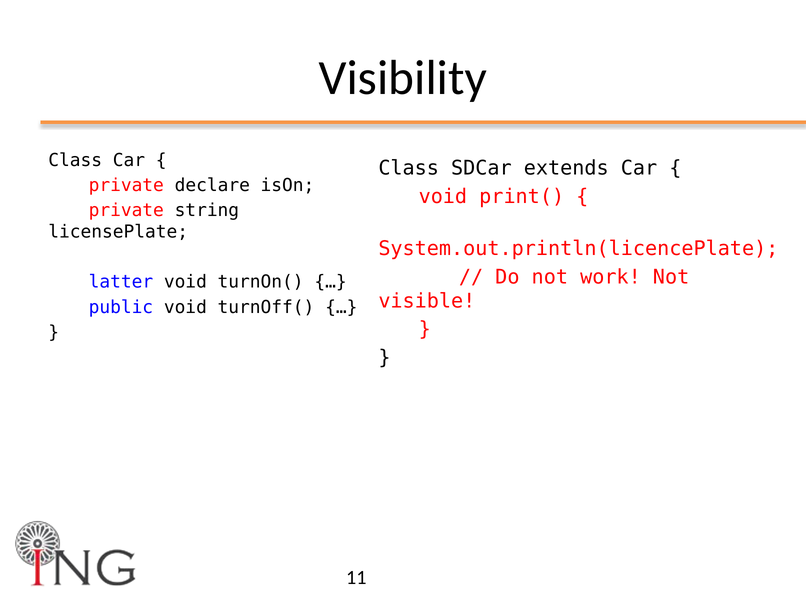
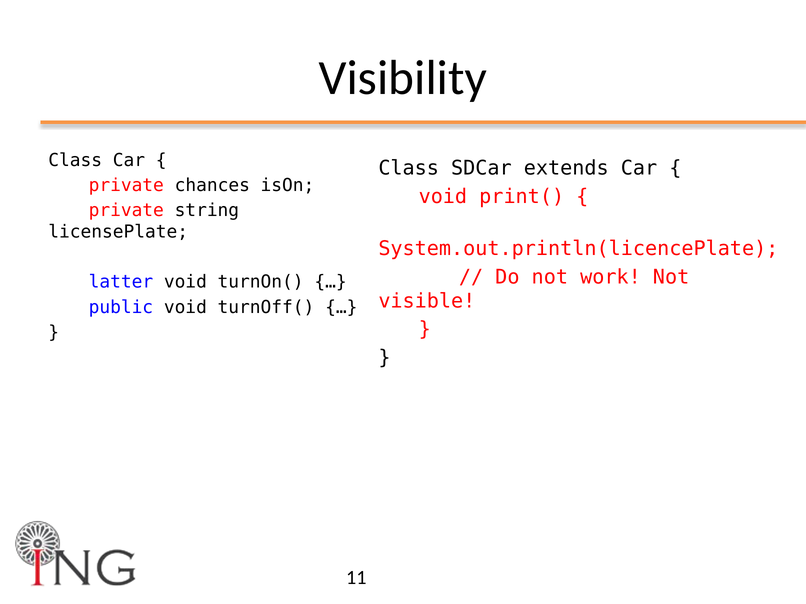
declare: declare -> chances
